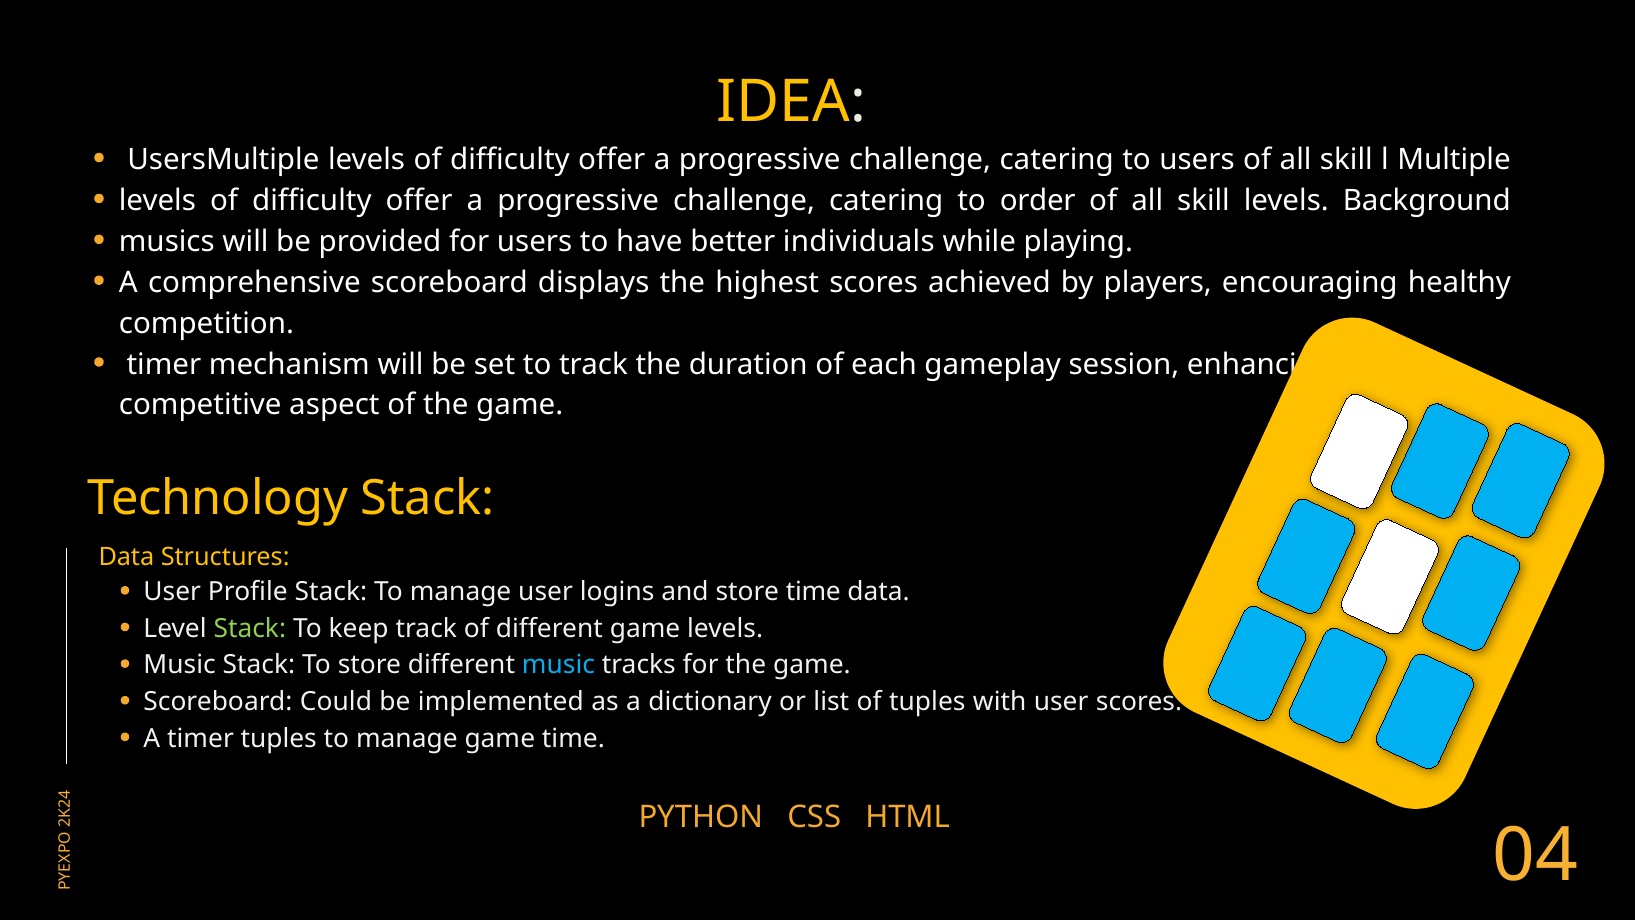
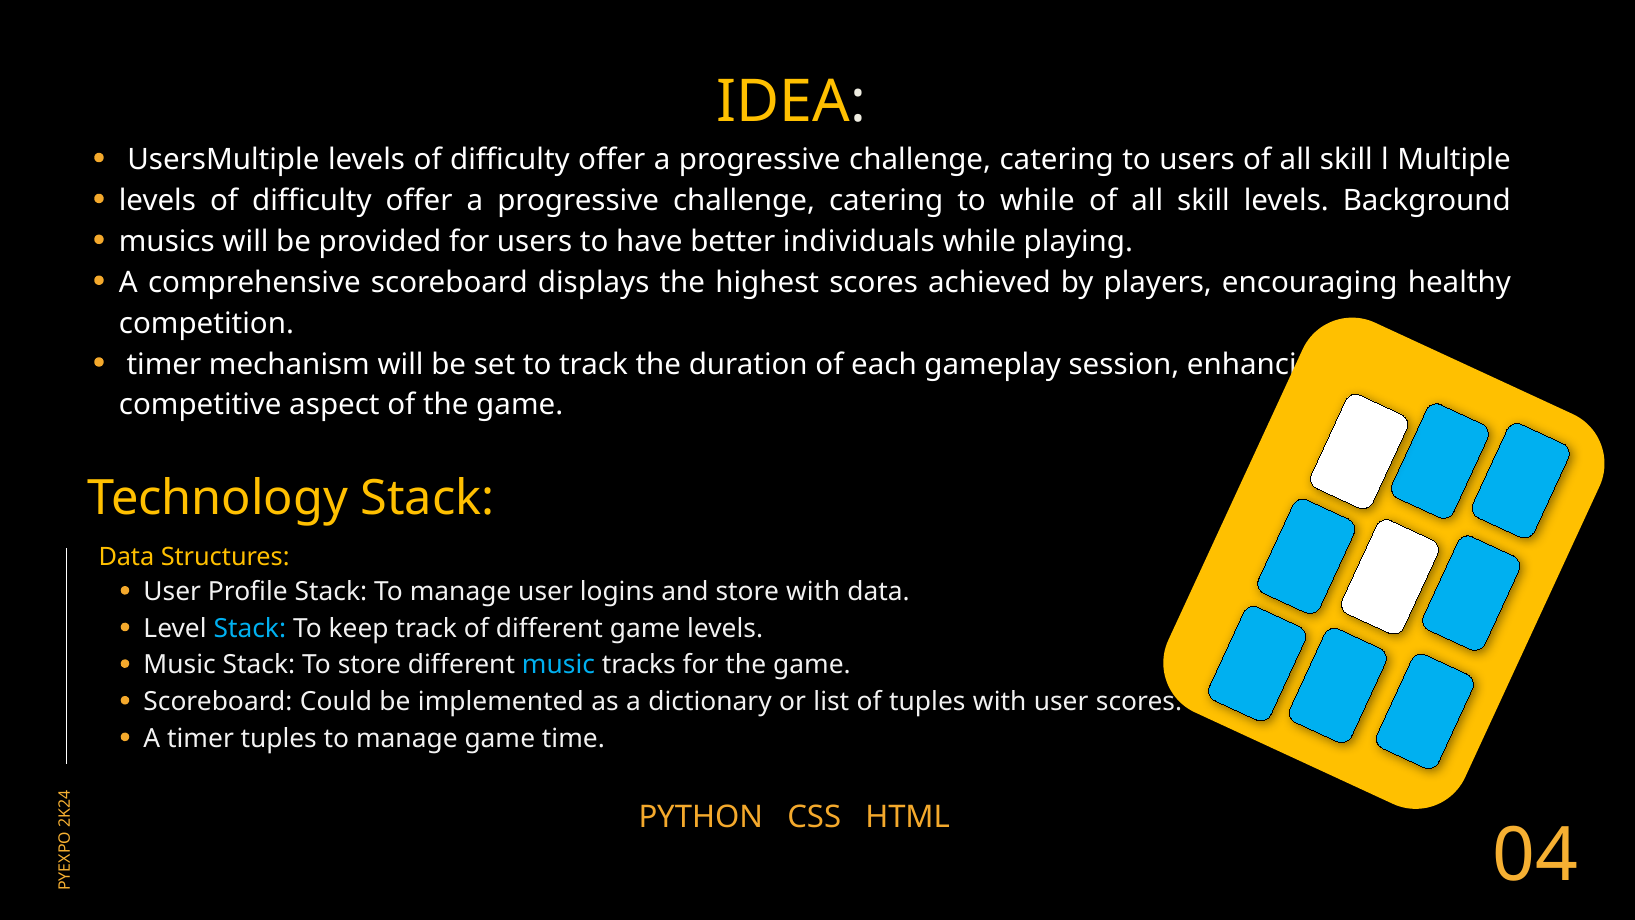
to order: order -> while
store time: time -> with
Stack at (250, 628) colour: light green -> light blue
